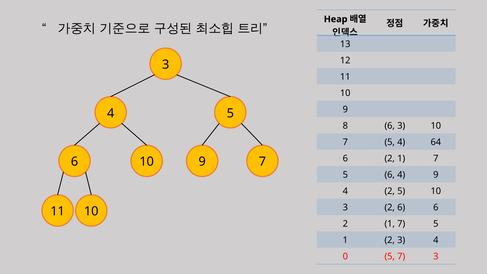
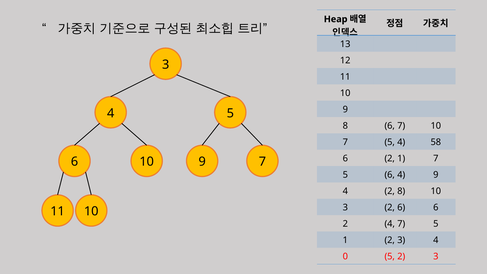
6 3: 3 -> 7
64: 64 -> 58
2 5: 5 -> 8
1 at (390, 224): 1 -> 4
5 7: 7 -> 2
